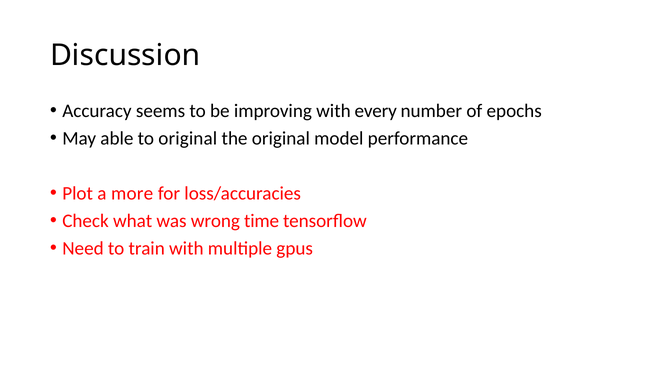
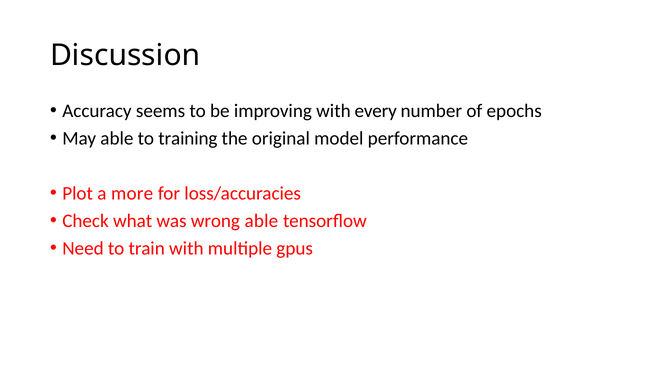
to original: original -> training
wrong time: time -> able
